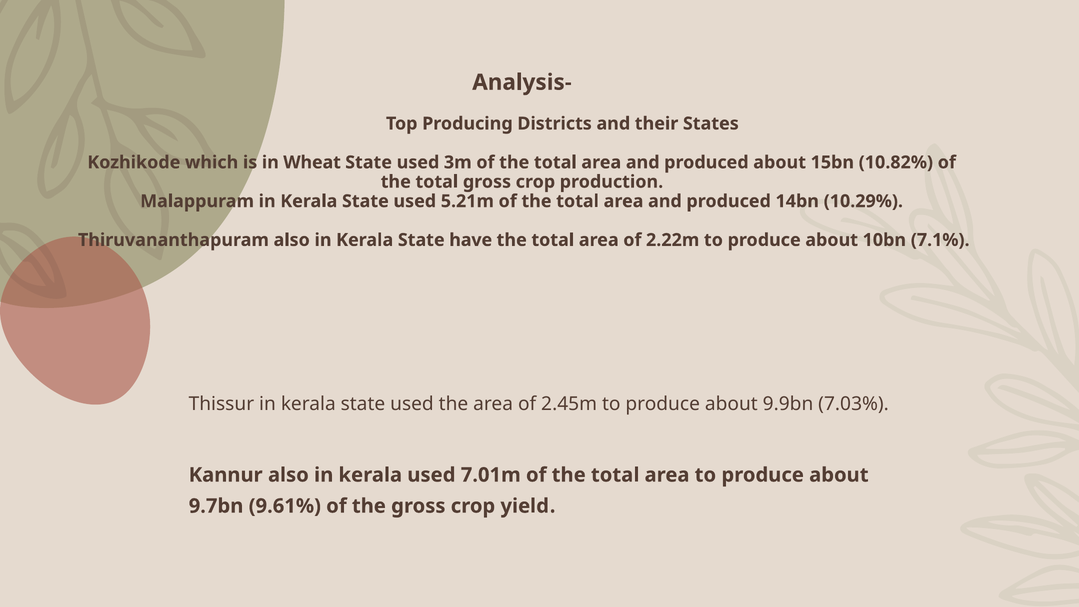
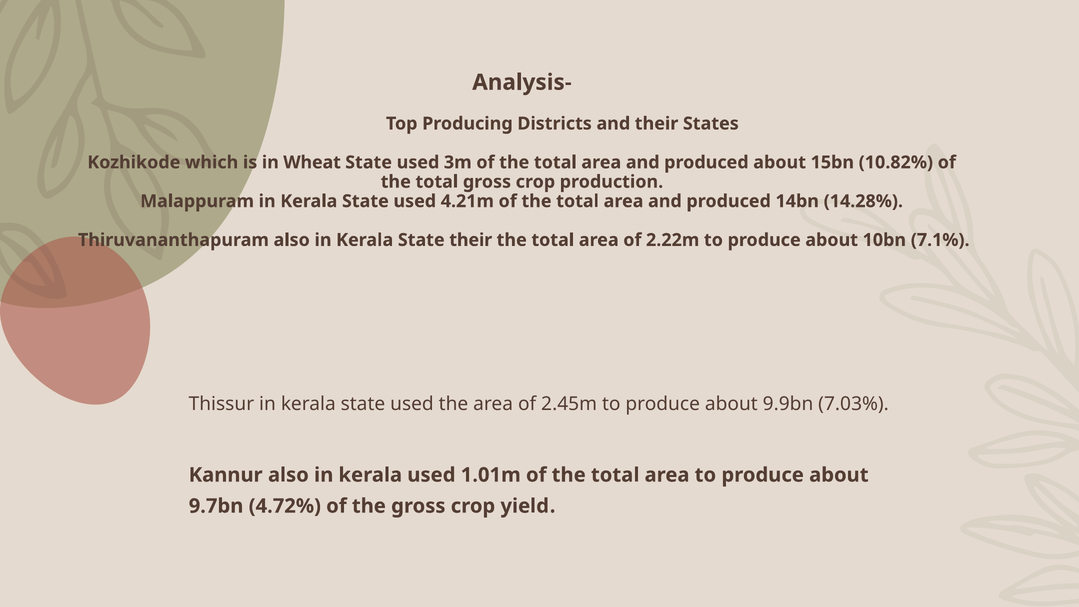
5.21m: 5.21m -> 4.21m
10.29%: 10.29% -> 14.28%
State have: have -> their
7.01m: 7.01m -> 1.01m
9.61%: 9.61% -> 4.72%
